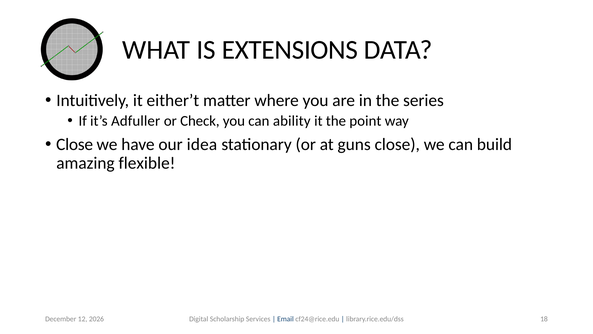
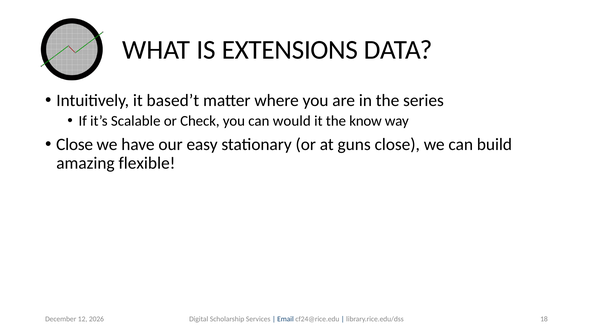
either’t: either’t -> based’t
Adfuller: Adfuller -> Scalable
ability: ability -> would
point: point -> know
idea: idea -> easy
